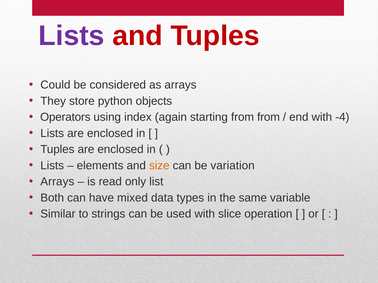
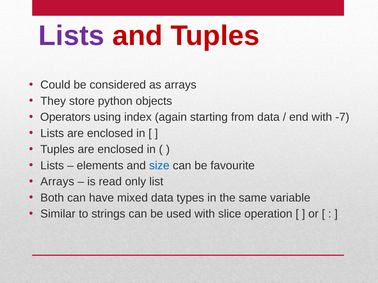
from from: from -> data
-4: -4 -> -7
size colour: orange -> blue
variation: variation -> favourite
